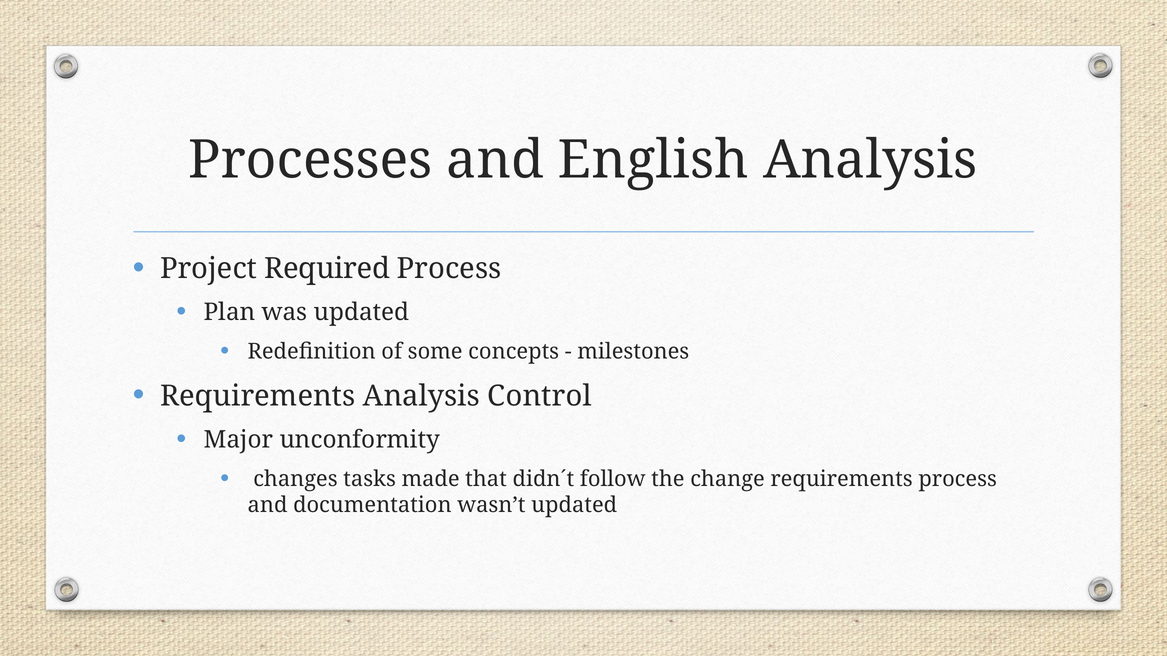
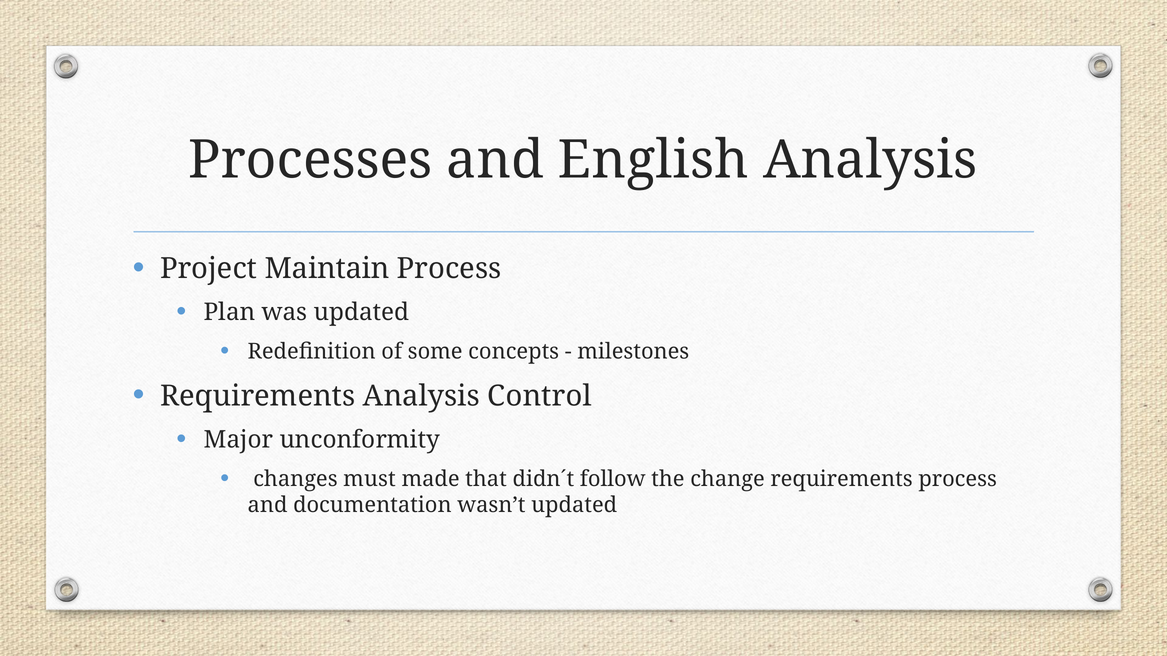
Required: Required -> Maintain
tasks: tasks -> must
